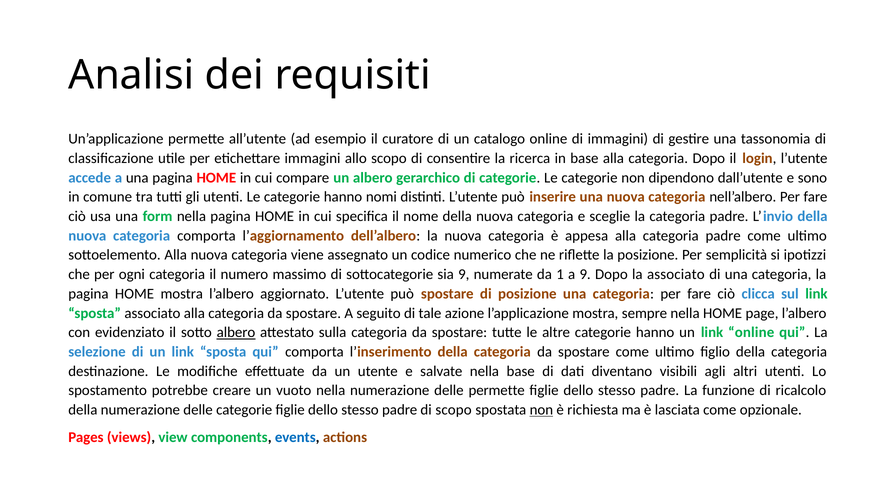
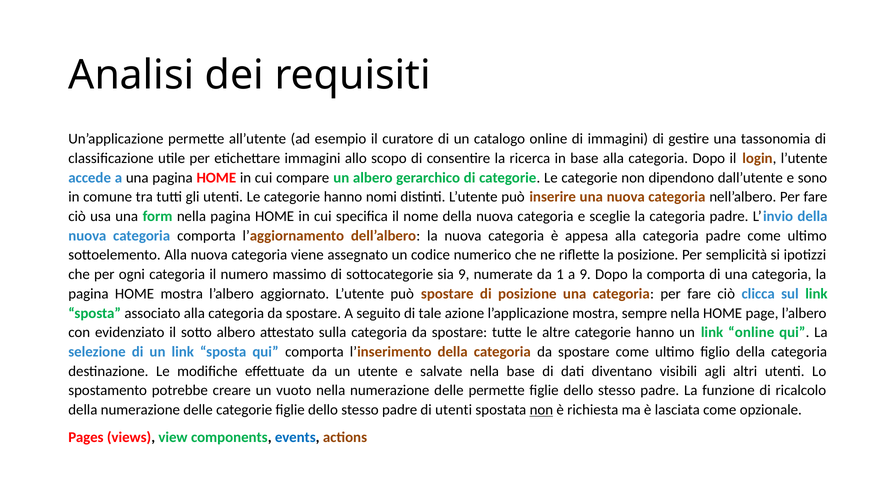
la associato: associato -> comporta
albero at (236, 332) underline: present -> none
di scopo: scopo -> utenti
